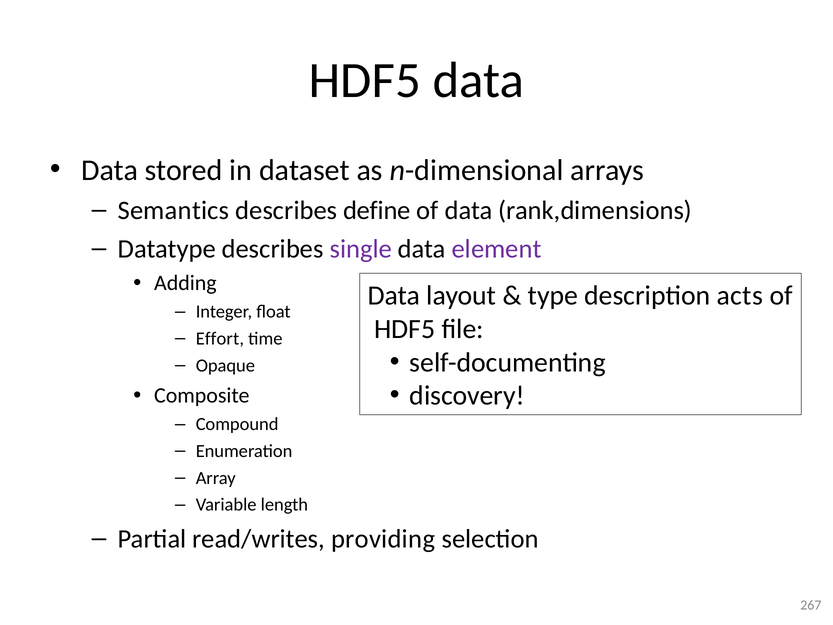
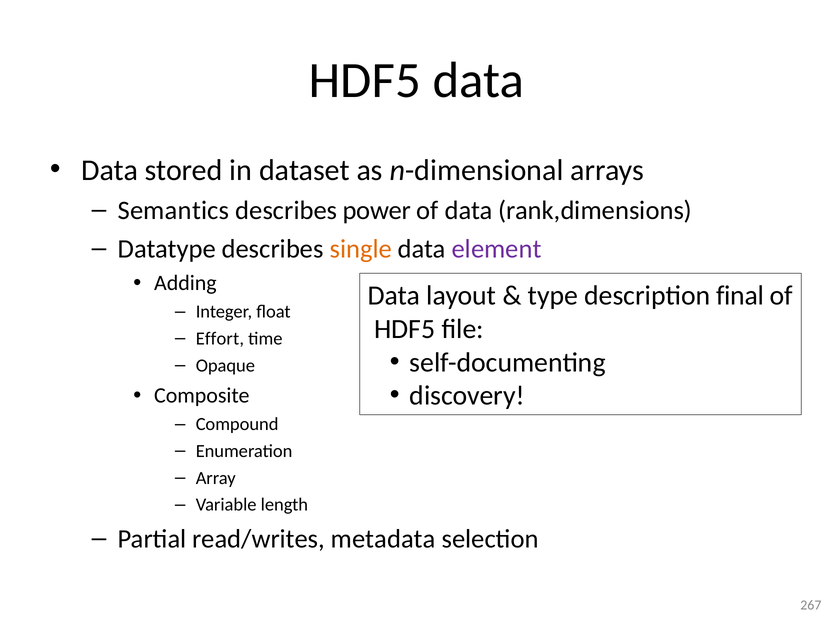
define: define -> power
single colour: purple -> orange
acts: acts -> final
providing: providing -> metadata
